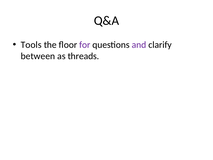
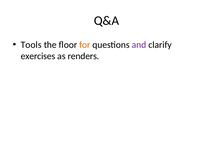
for colour: purple -> orange
between: between -> exercises
threads: threads -> renders
